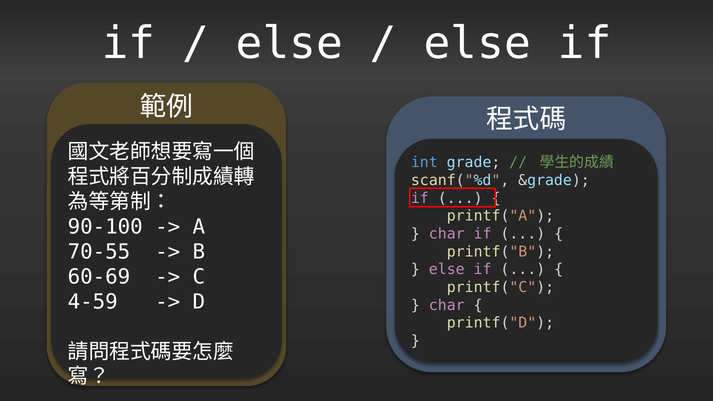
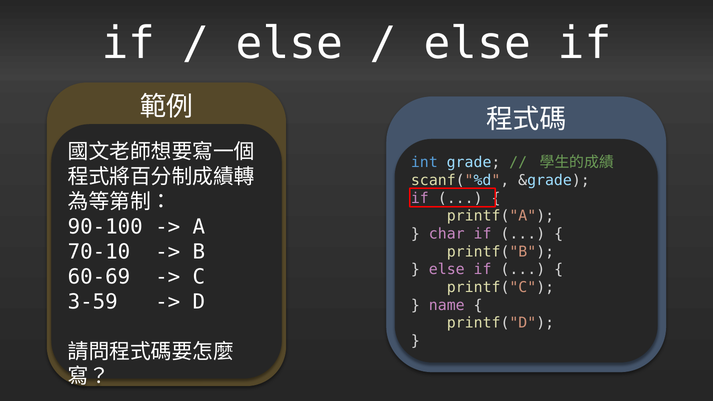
70-55: 70-55 -> 70-10
4-59: 4-59 -> 3-59
char at (447, 305): char -> name
